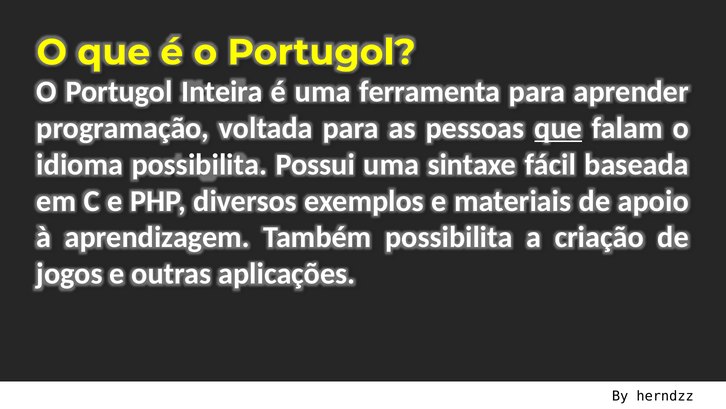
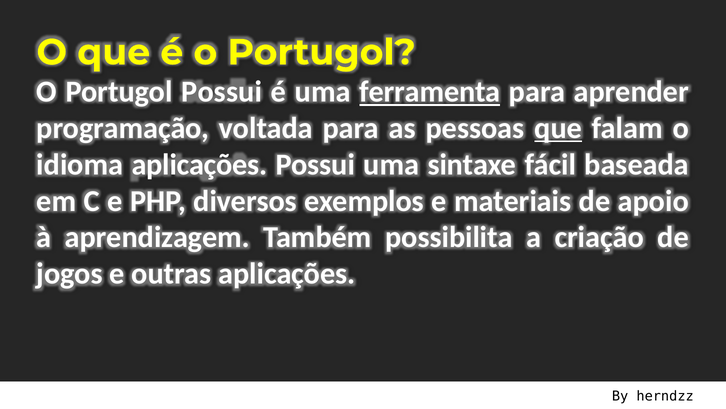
Portugol Inteira: Inteira -> Possui
ferramenta underline: none -> present
idioma possibilita: possibilita -> aplicações
